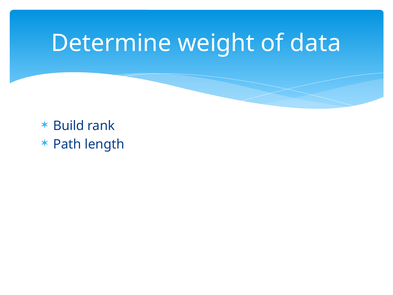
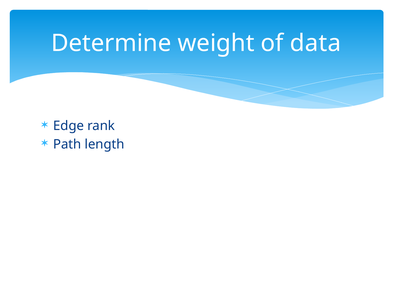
Build: Build -> Edge
